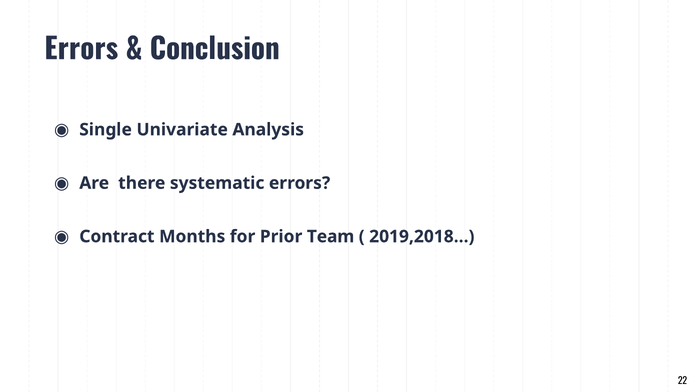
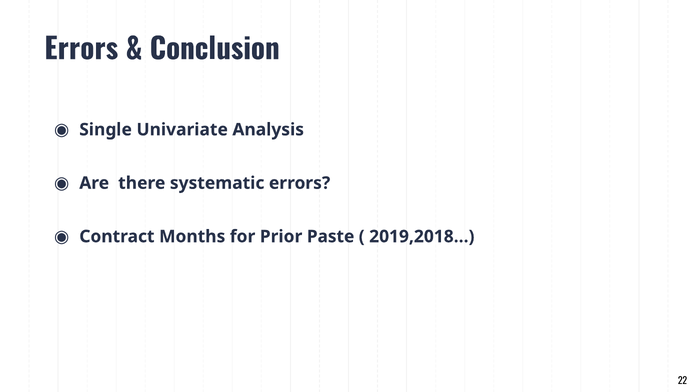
Team: Team -> Paste
